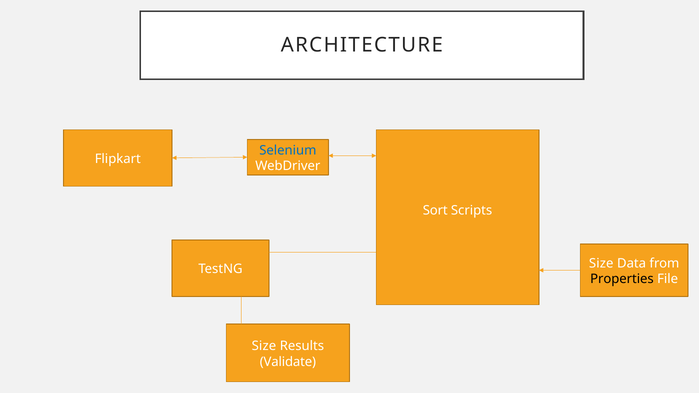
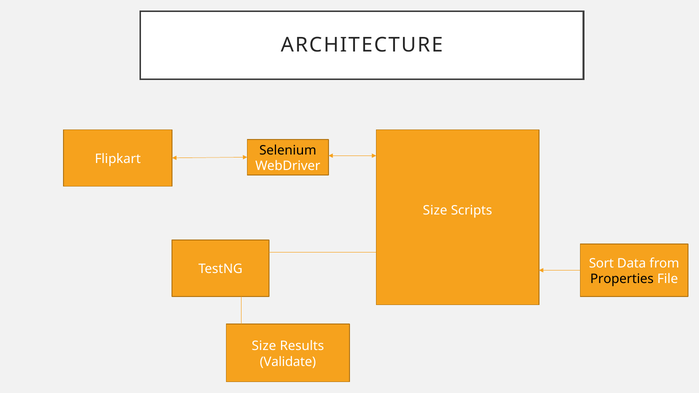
Selenium colour: blue -> black
Sort at (435, 210): Sort -> Size
TestNG Size: Size -> Sort
